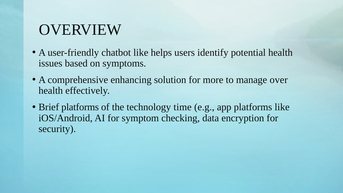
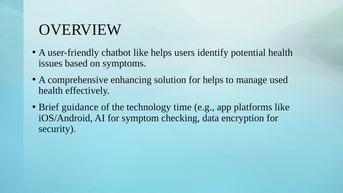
for more: more -> helps
over: over -> used
Brief platforms: platforms -> guidance
